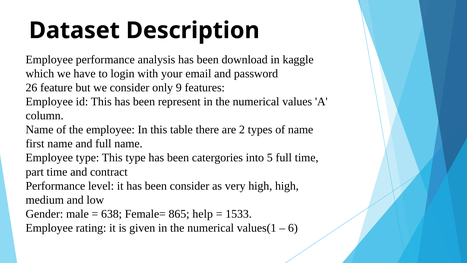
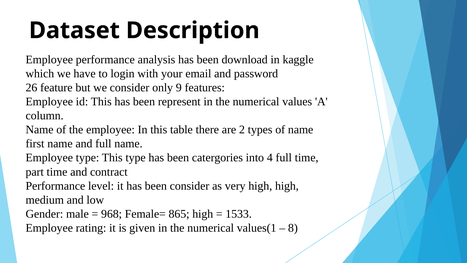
5: 5 -> 4
638: 638 -> 968
865 help: help -> high
6: 6 -> 8
